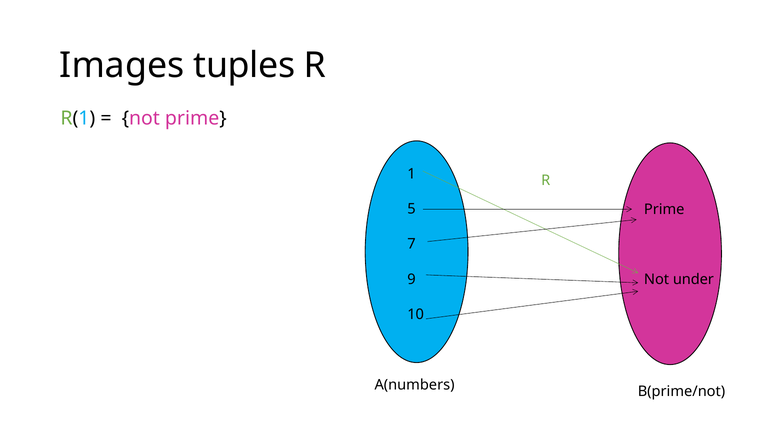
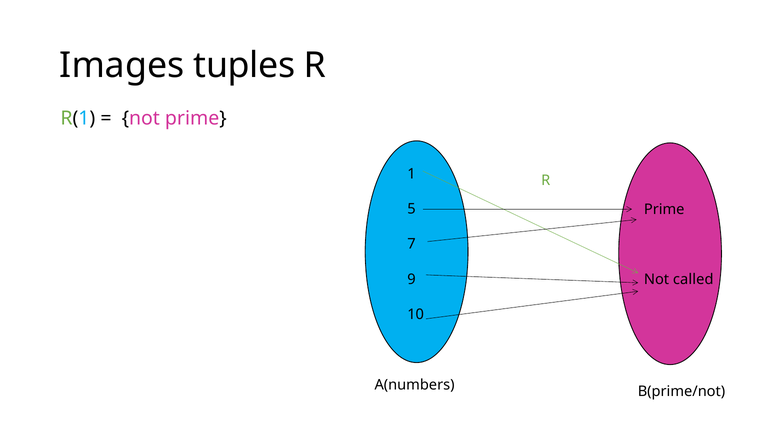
under: under -> called
